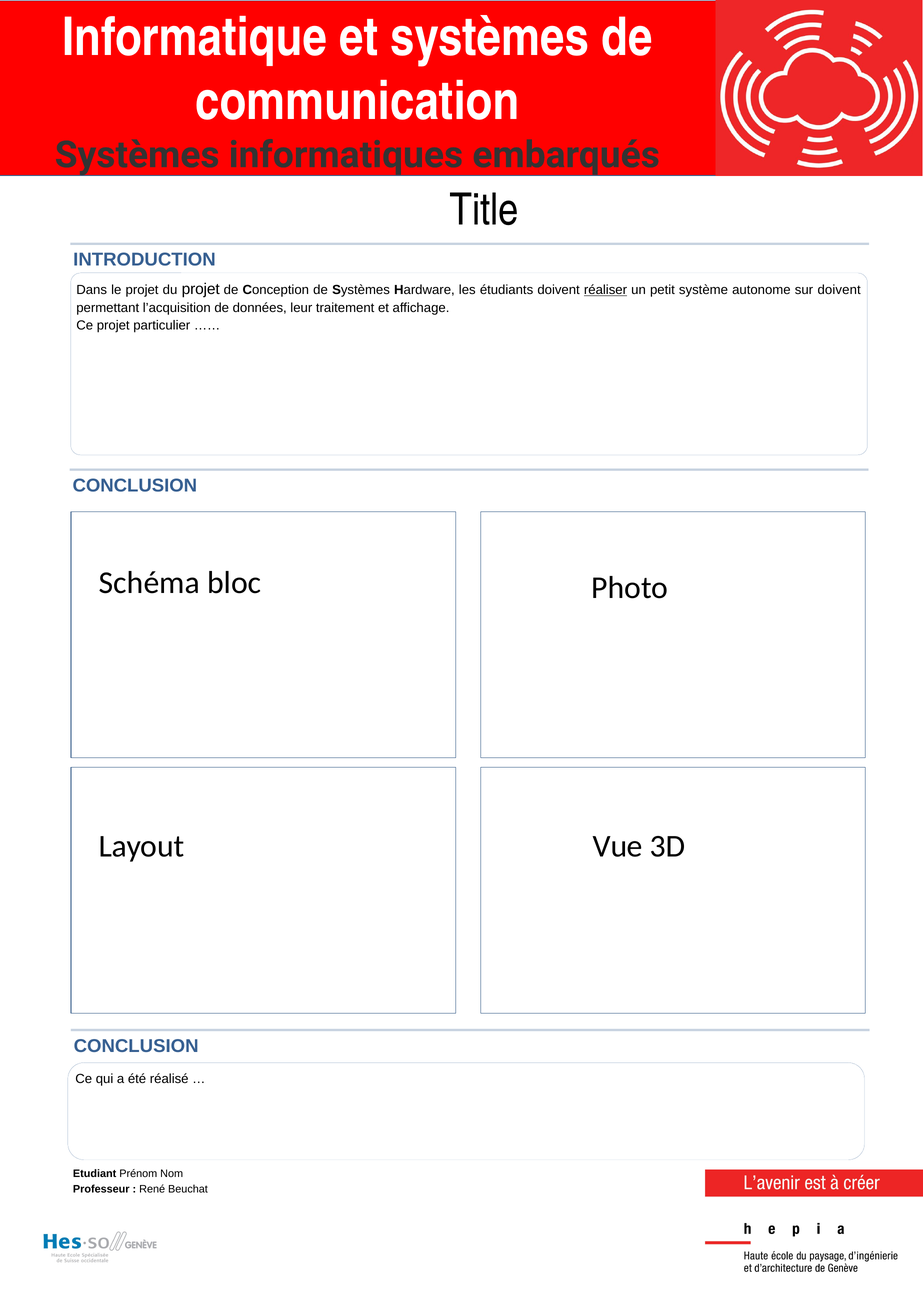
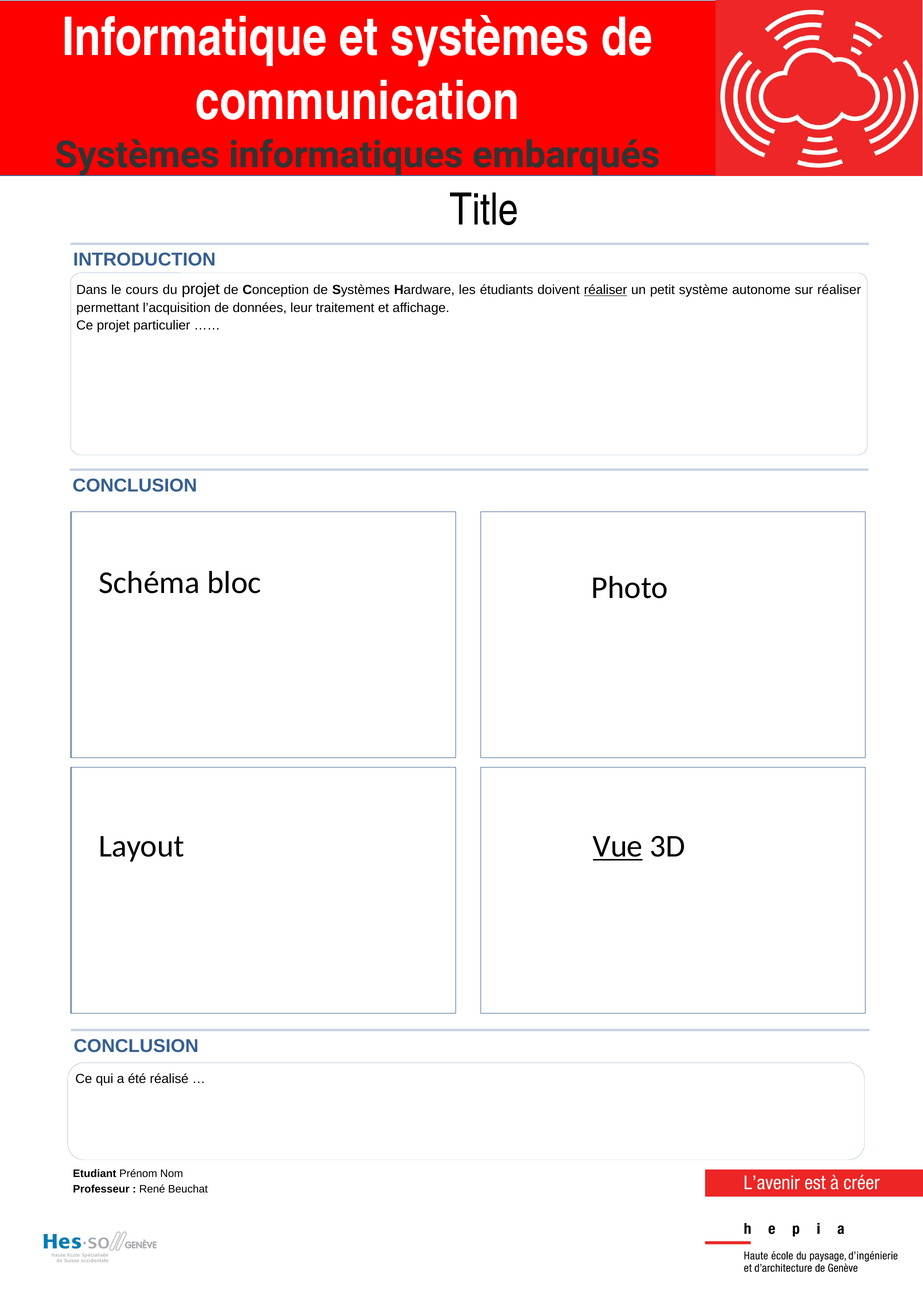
le projet: projet -> cours
sur doivent: doivent -> réaliser
Vue underline: none -> present
